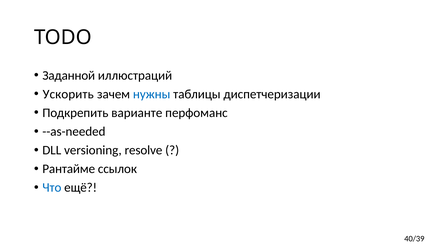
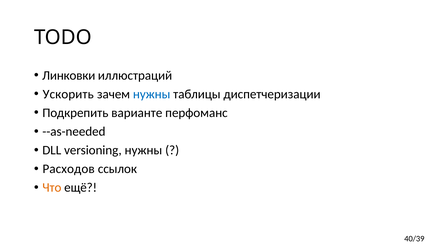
Заданной: Заданной -> Линковки
versioning resolve: resolve -> нужны
Рантайме: Рантайме -> Расходов
Что colour: blue -> orange
